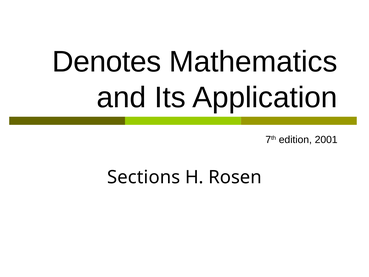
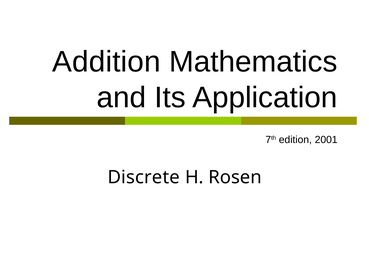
Denotes: Denotes -> Addition
Sections: Sections -> Discrete
